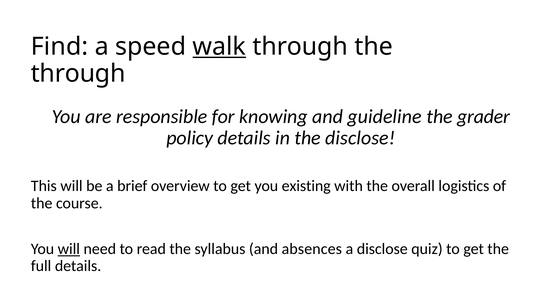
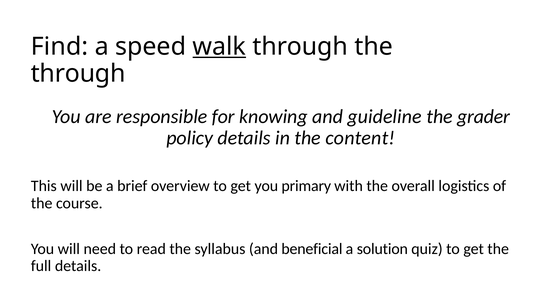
the disclose: disclose -> content
existing: existing -> primary
will at (69, 249) underline: present -> none
absences: absences -> beneficial
a disclose: disclose -> solution
